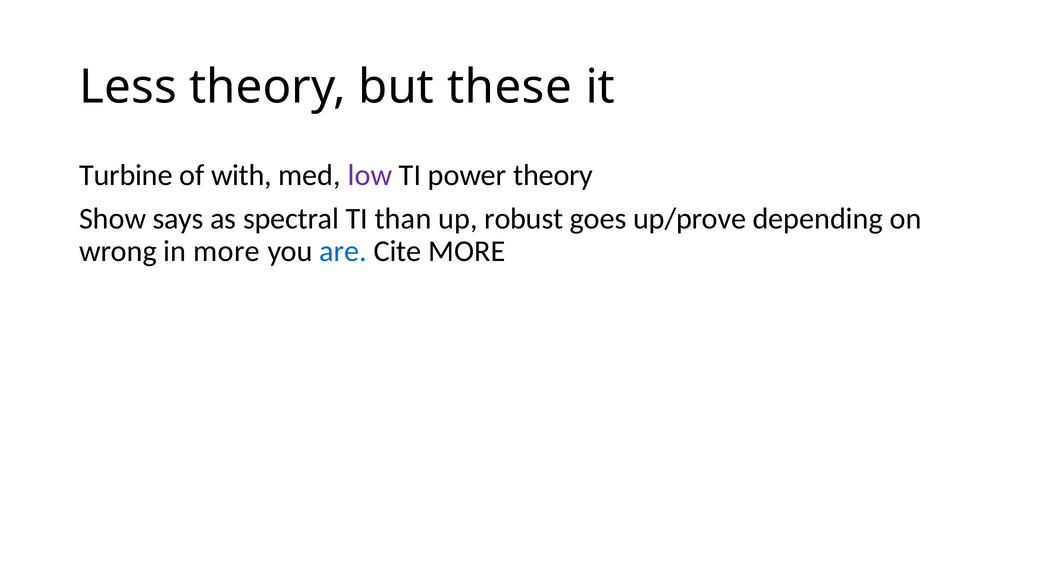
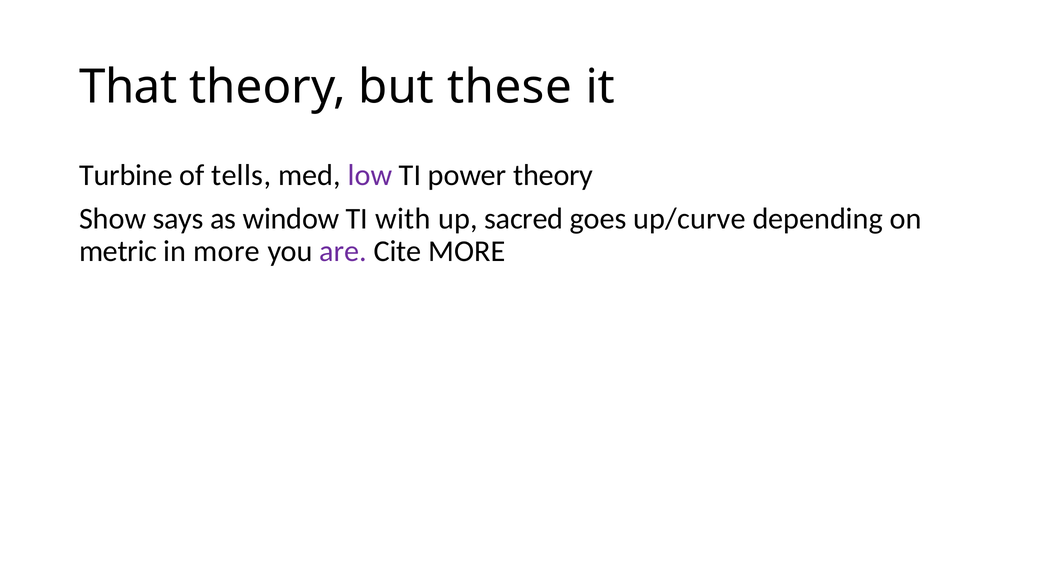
Less: Less -> That
with: with -> tells
spectral: spectral -> window
than: than -> with
robust: robust -> sacred
up/prove: up/prove -> up/curve
wrong: wrong -> metric
are colour: blue -> purple
